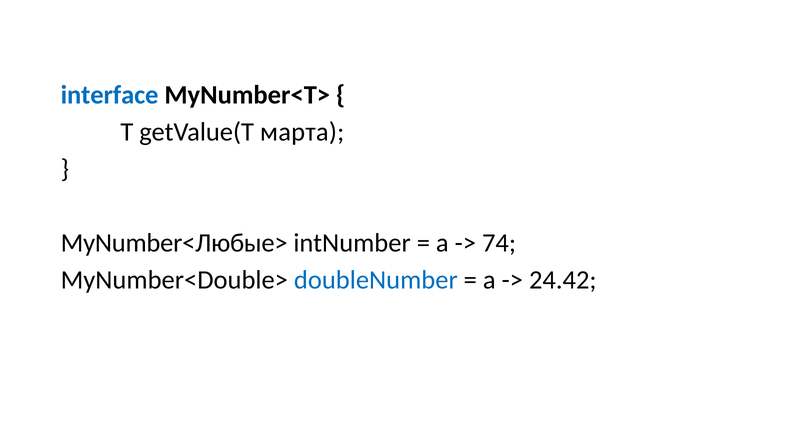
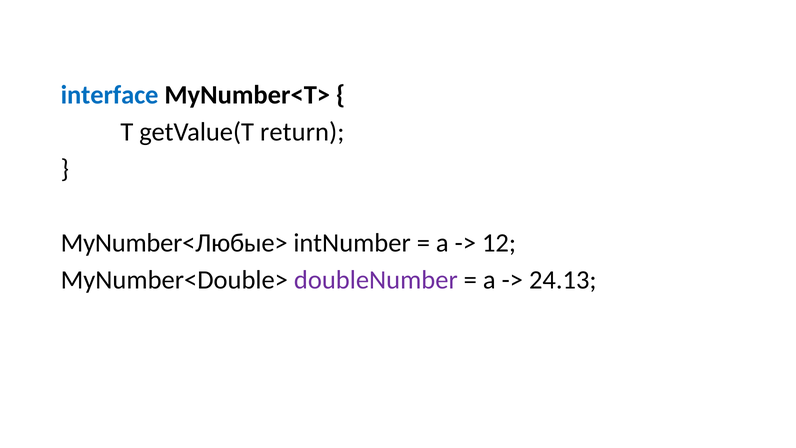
марта: марта -> return
74: 74 -> 12
doubleNumber colour: blue -> purple
24.42: 24.42 -> 24.13
